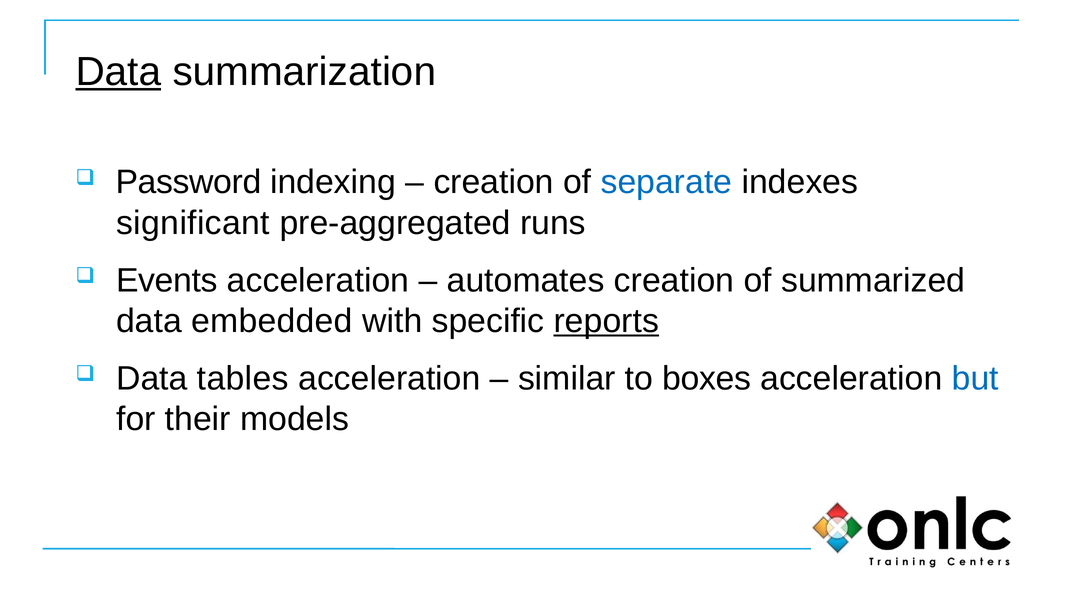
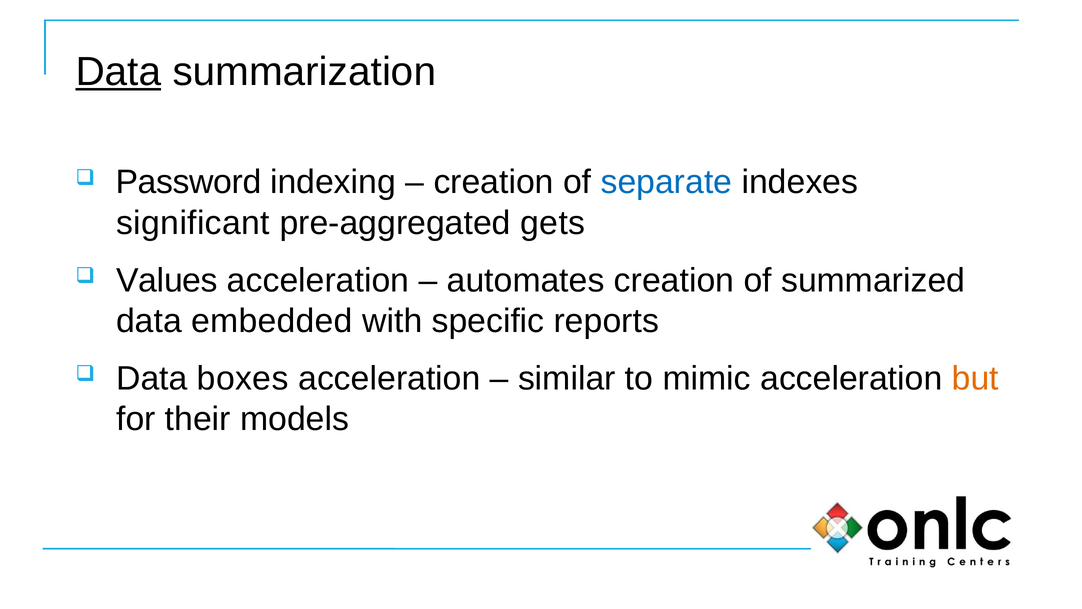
runs: runs -> gets
Events: Events -> Values
reports underline: present -> none
tables: tables -> boxes
boxes: boxes -> mimic
but colour: blue -> orange
